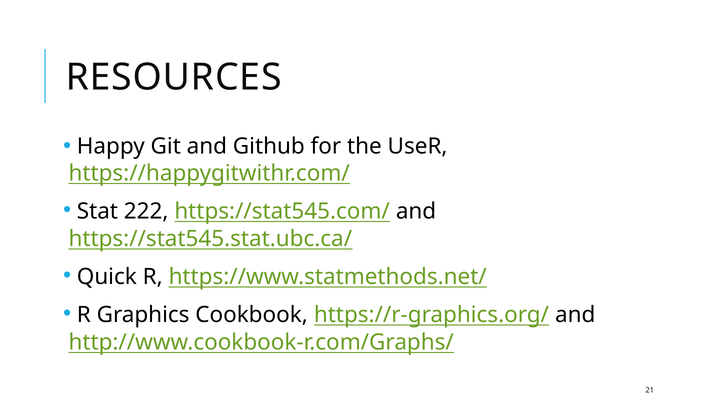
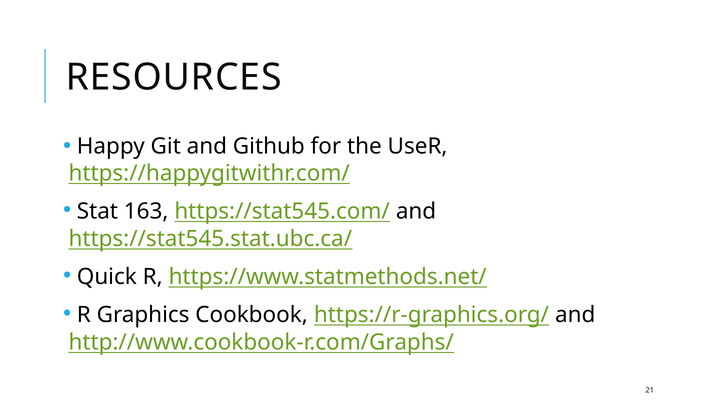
222: 222 -> 163
